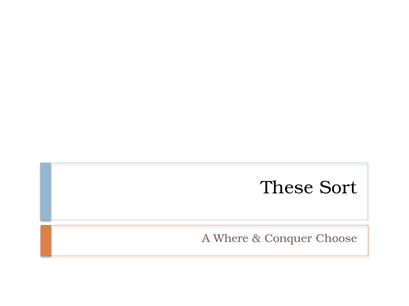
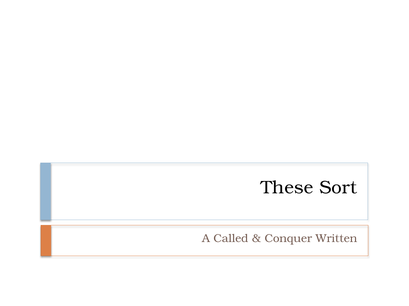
Where: Where -> Called
Choose: Choose -> Written
